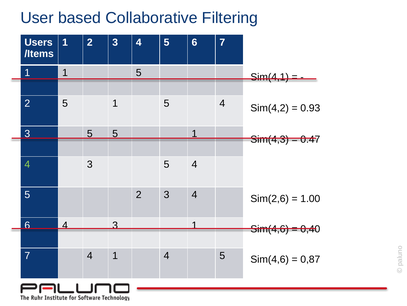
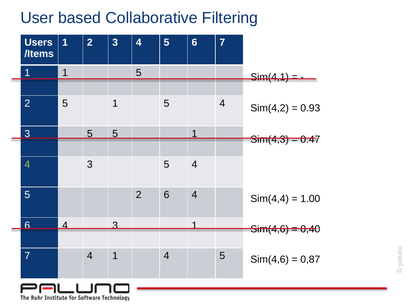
5 2 3: 3 -> 6
Sim(2,6: Sim(2,6 -> Sim(4,4
